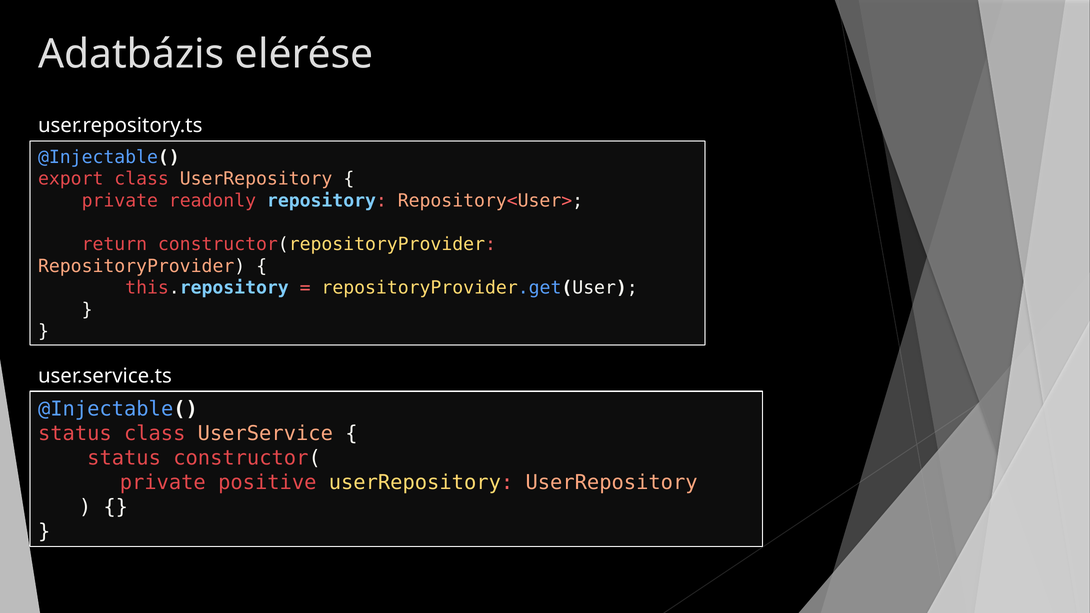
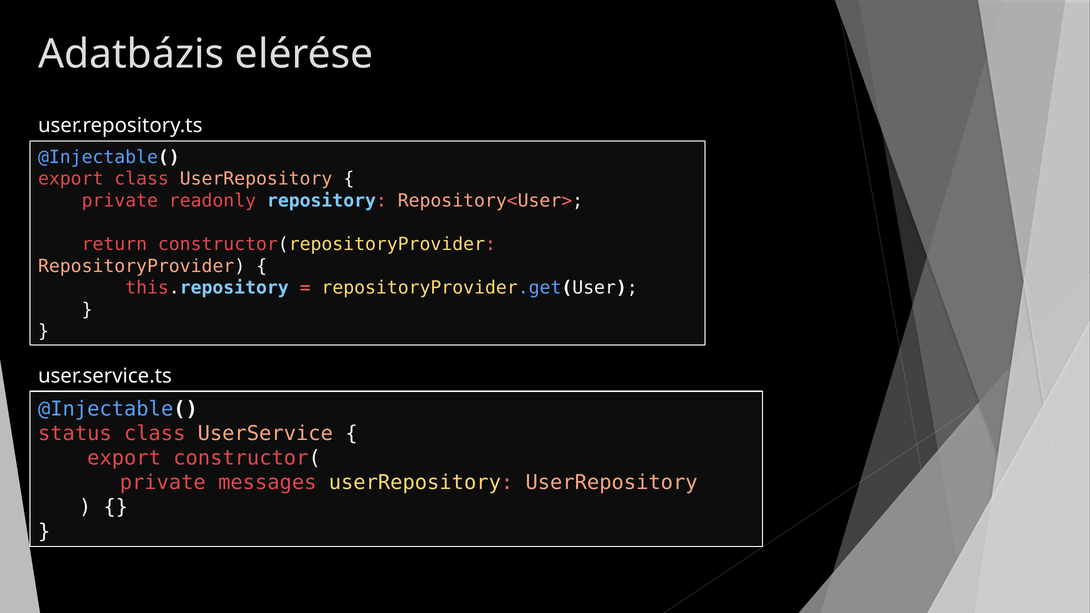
status at (124, 458): status -> export
positive: positive -> messages
